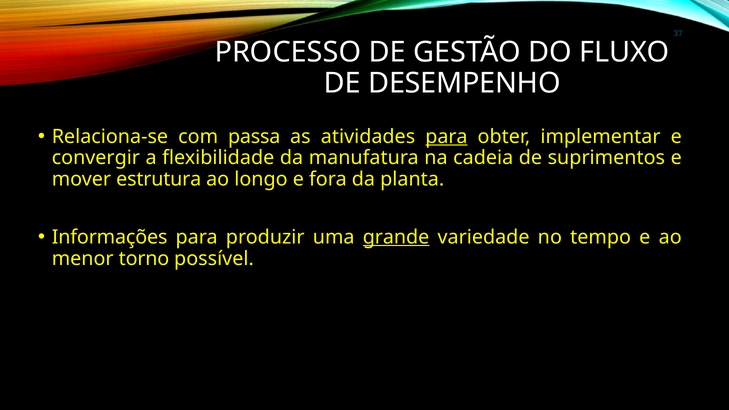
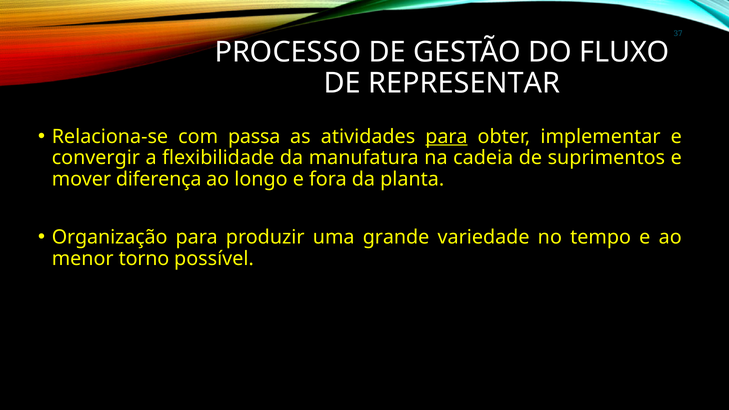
DESEMPENHO: DESEMPENHO -> REPRESENTAR
estrutura: estrutura -> diferença
Informações: Informações -> Organização
grande underline: present -> none
